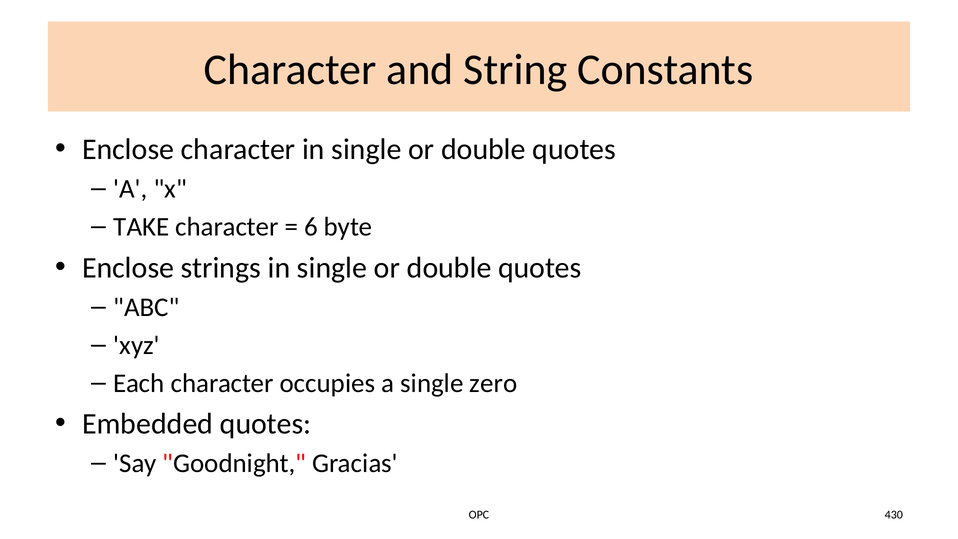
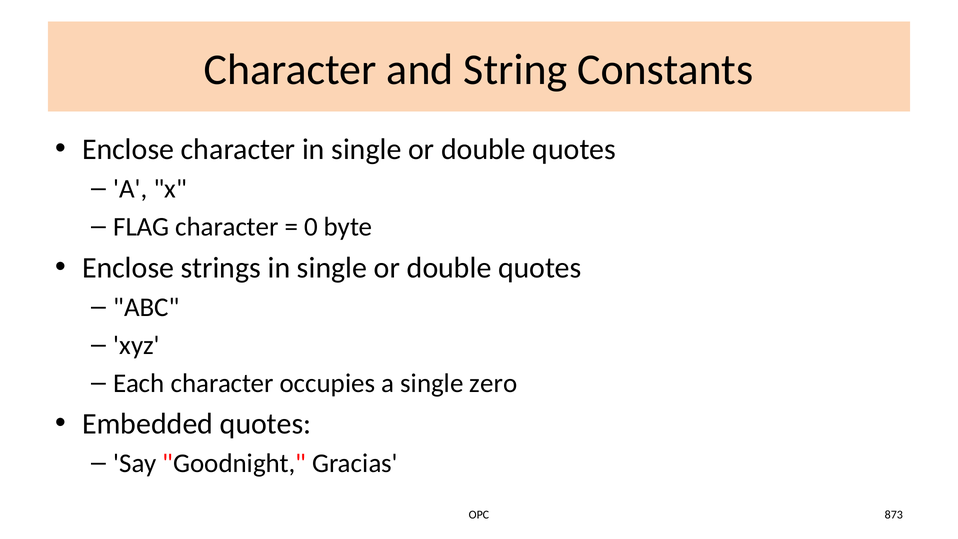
TAKE: TAKE -> FLAG
6: 6 -> 0
430: 430 -> 873
